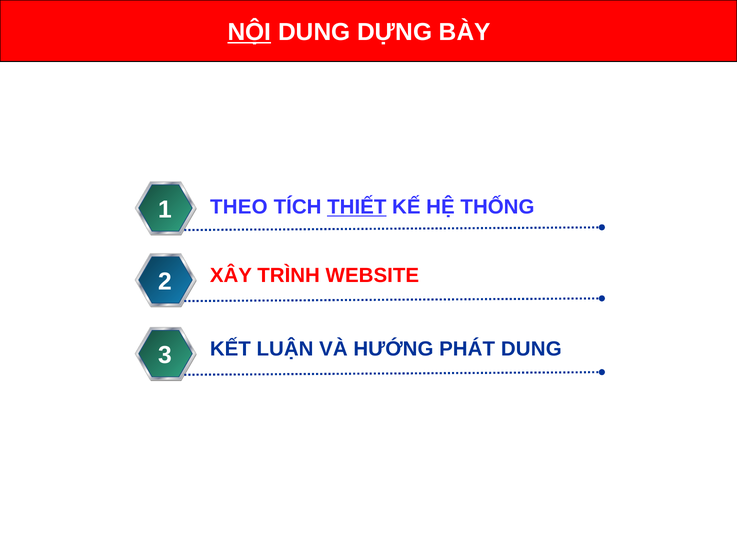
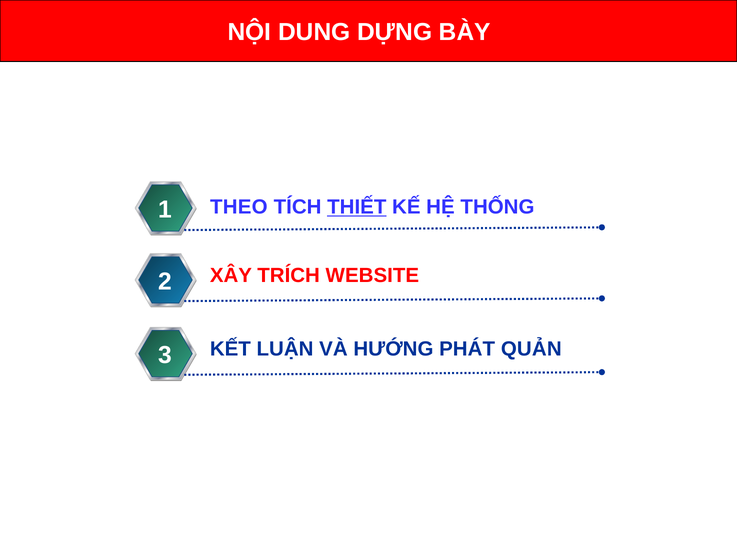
NỘI underline: present -> none
TRÌNH: TRÌNH -> TRÍCH
PHÁT DUNG: DUNG -> QUẢN
